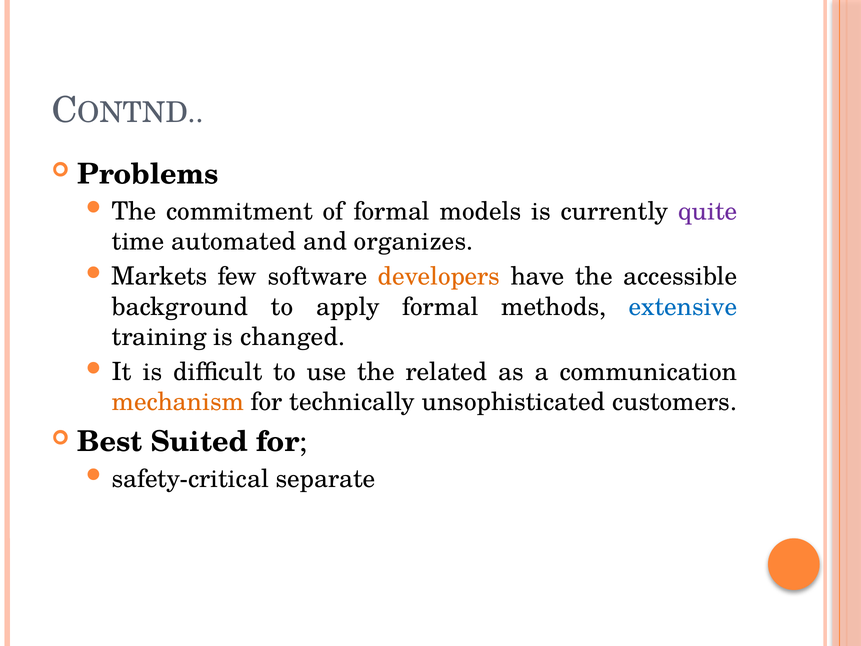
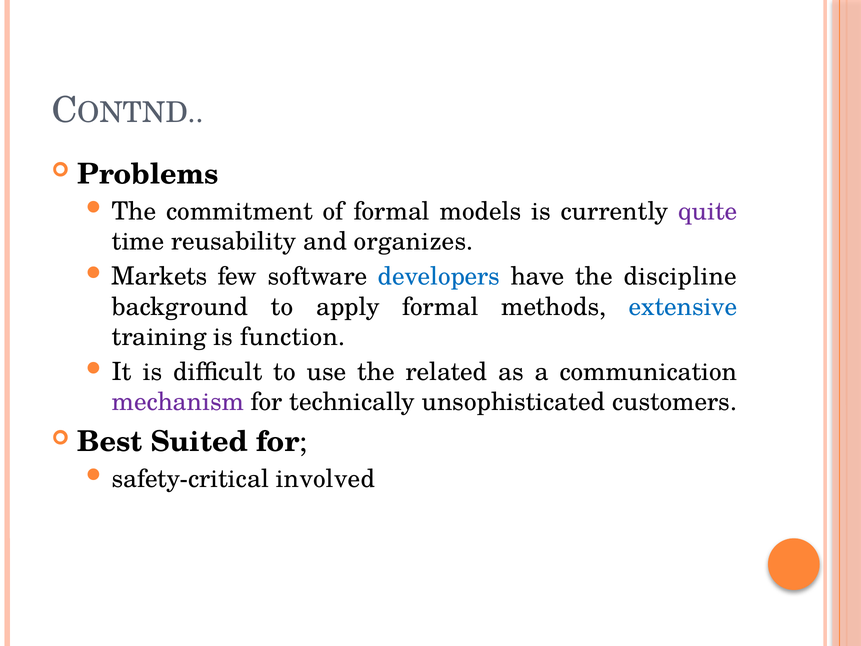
automated: automated -> reusability
developers colour: orange -> blue
accessible: accessible -> discipline
changed: changed -> function
mechanism colour: orange -> purple
separate: separate -> involved
